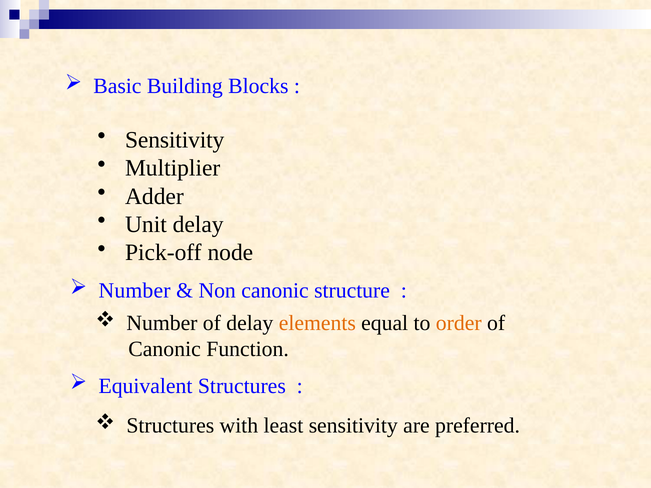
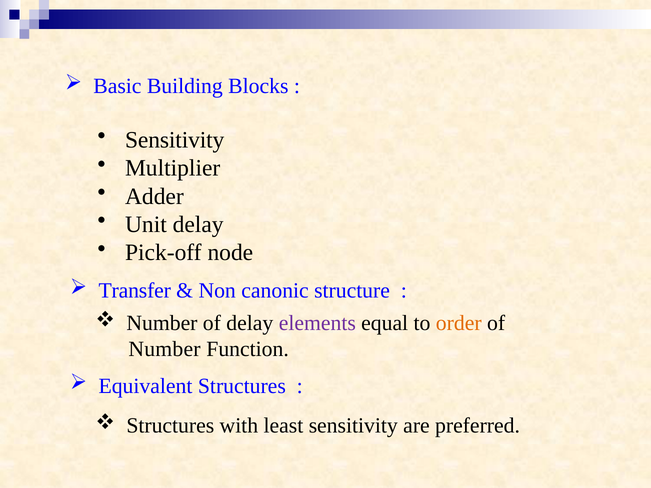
Number at (135, 291): Number -> Transfer
elements colour: orange -> purple
Canonic at (165, 349): Canonic -> Number
